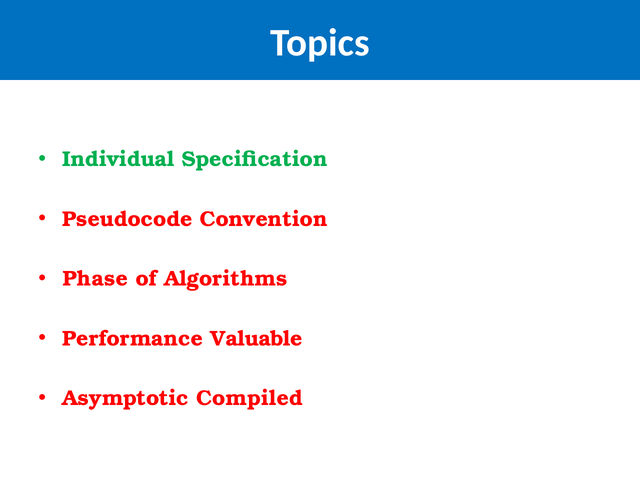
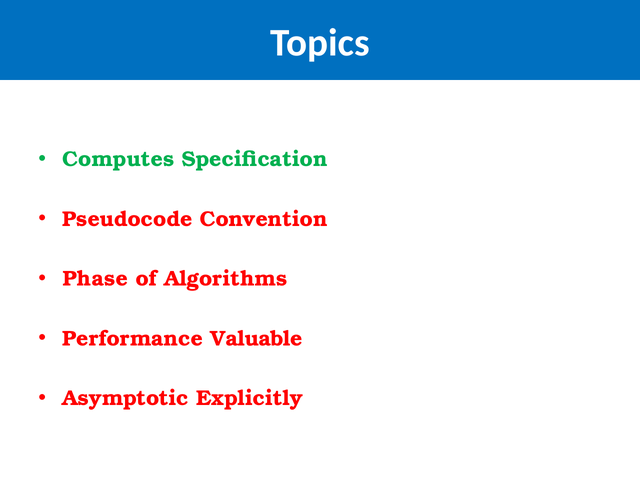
Individual: Individual -> Computes
Compiled: Compiled -> Explicitly
